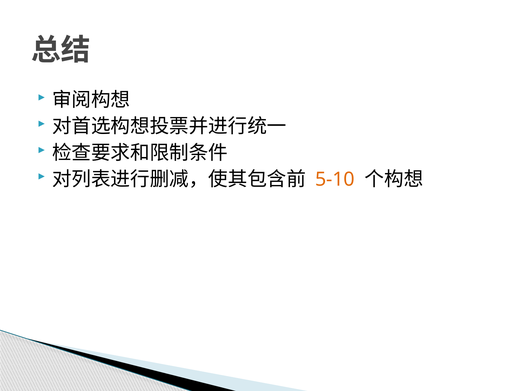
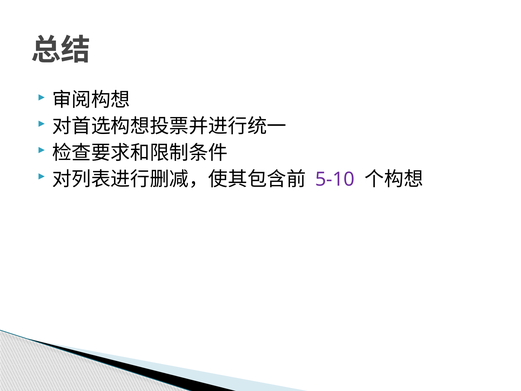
5-10 colour: orange -> purple
